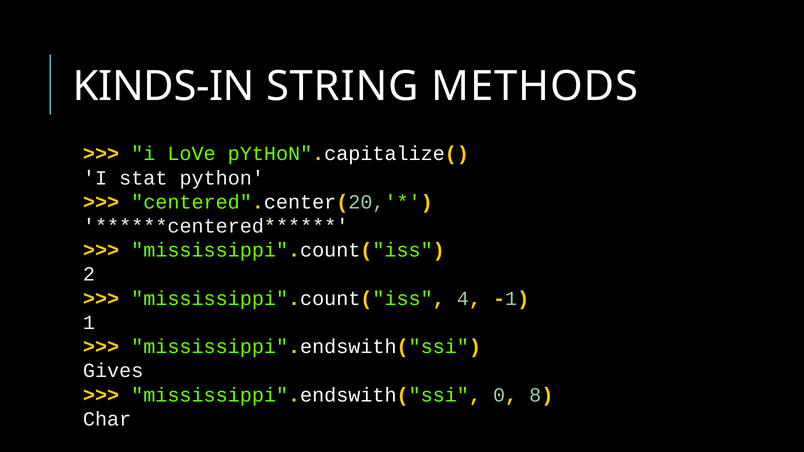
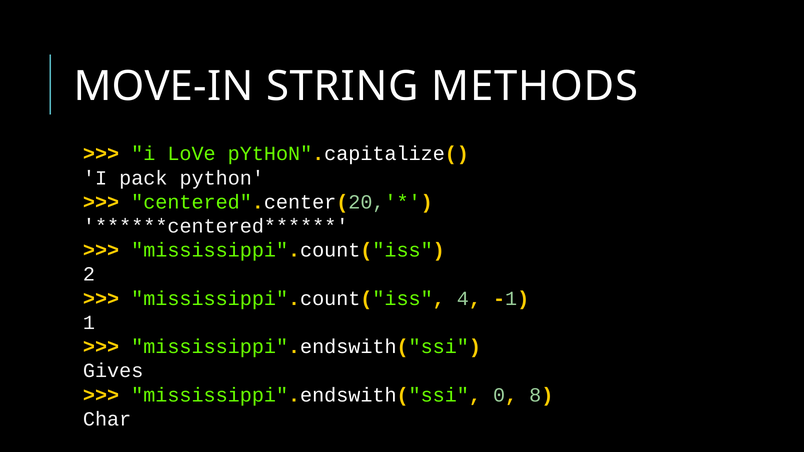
KINDS-IN: KINDS-IN -> MOVE-IN
stat: stat -> pack
